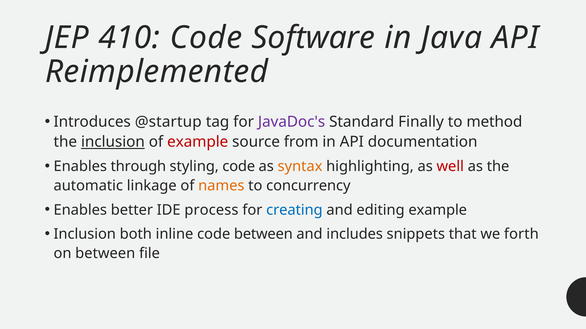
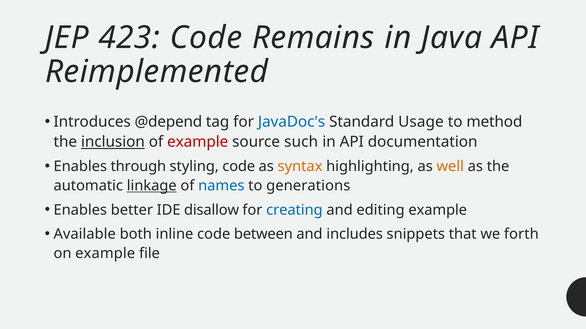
410: 410 -> 423
Software: Software -> Remains
@startup: @startup -> @depend
JavaDoc's colour: purple -> blue
Finally: Finally -> Usage
from: from -> such
well colour: red -> orange
linkage underline: none -> present
names colour: orange -> blue
concurrency: concurrency -> generations
process: process -> disallow
Inclusion at (85, 234): Inclusion -> Available
on between: between -> example
